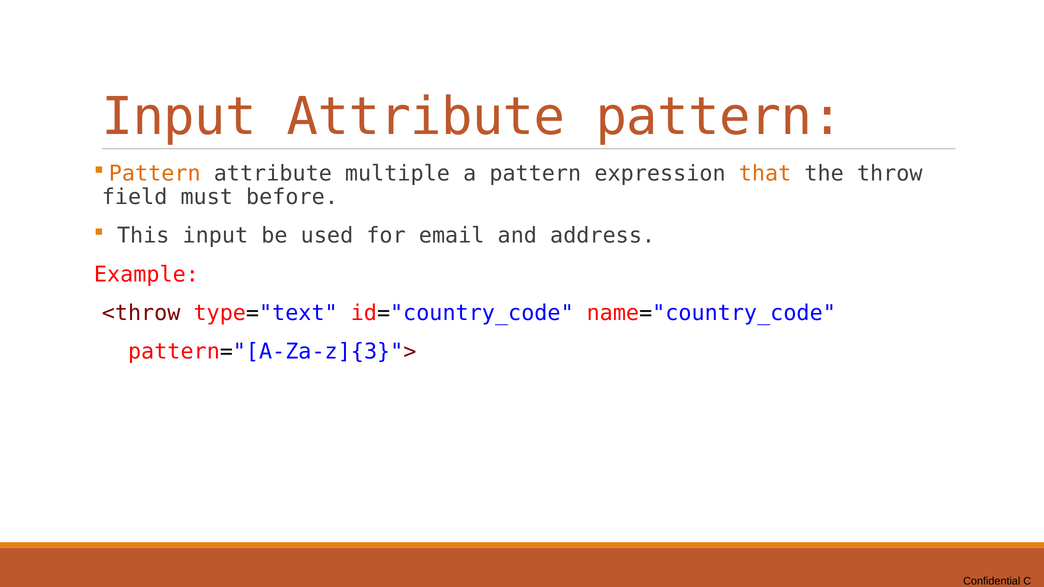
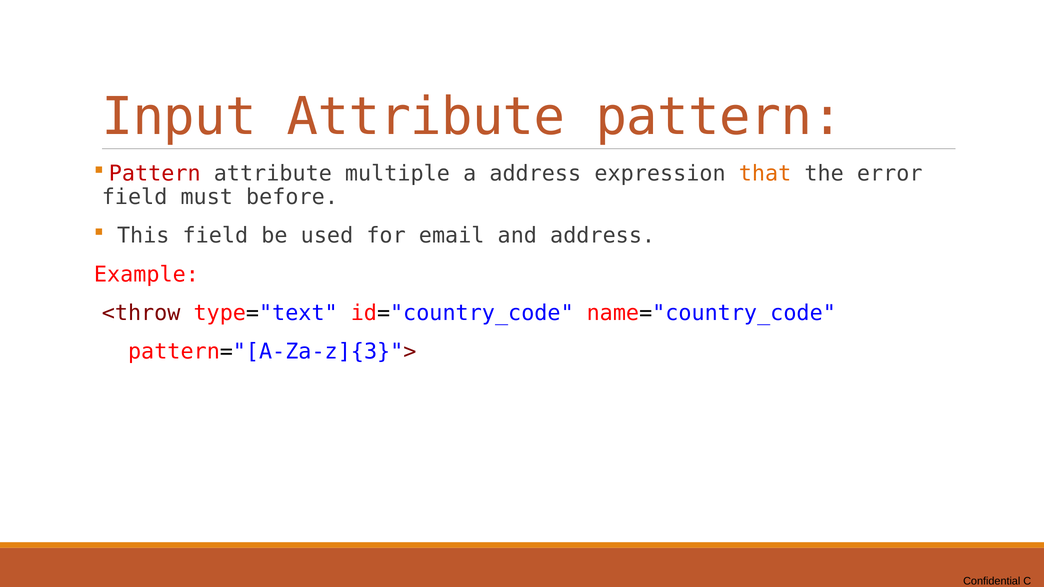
Pattern at (155, 174) colour: orange -> red
a pattern: pattern -> address
throw: throw -> error
This input: input -> field
